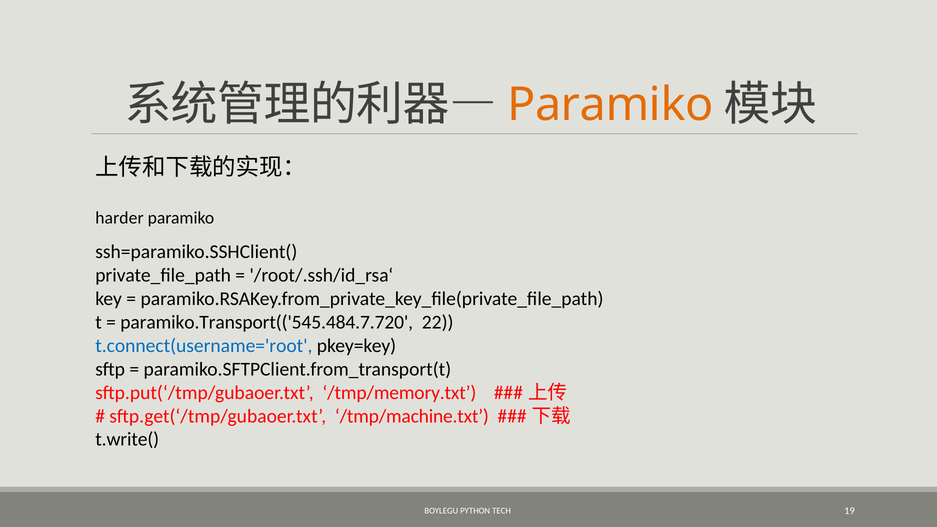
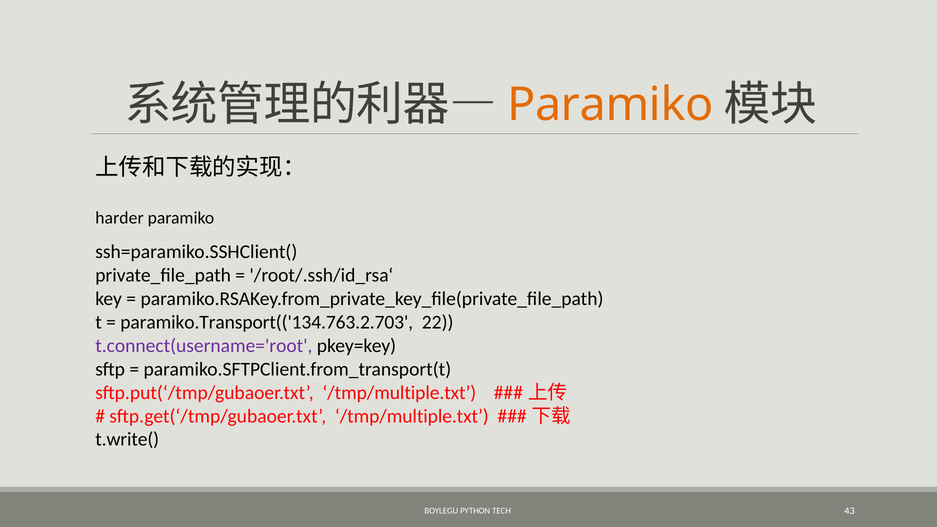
paramiko.Transport(('545.484.7.720: paramiko.Transport(('545.484.7.720 -> paramiko.Transport(('134.763.2.703
t.connect(username='root colour: blue -> purple
sftp.put(‘/tmp/gubaoer.txt /tmp/memory.txt: /tmp/memory.txt -> /tmp/multiple.txt
sftp.get(‘/tmp/gubaoer.txt /tmp/machine.txt: /tmp/machine.txt -> /tmp/multiple.txt
19: 19 -> 43
